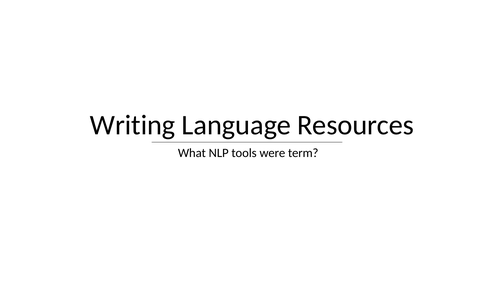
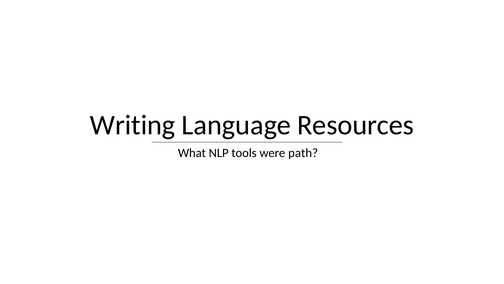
term: term -> path
